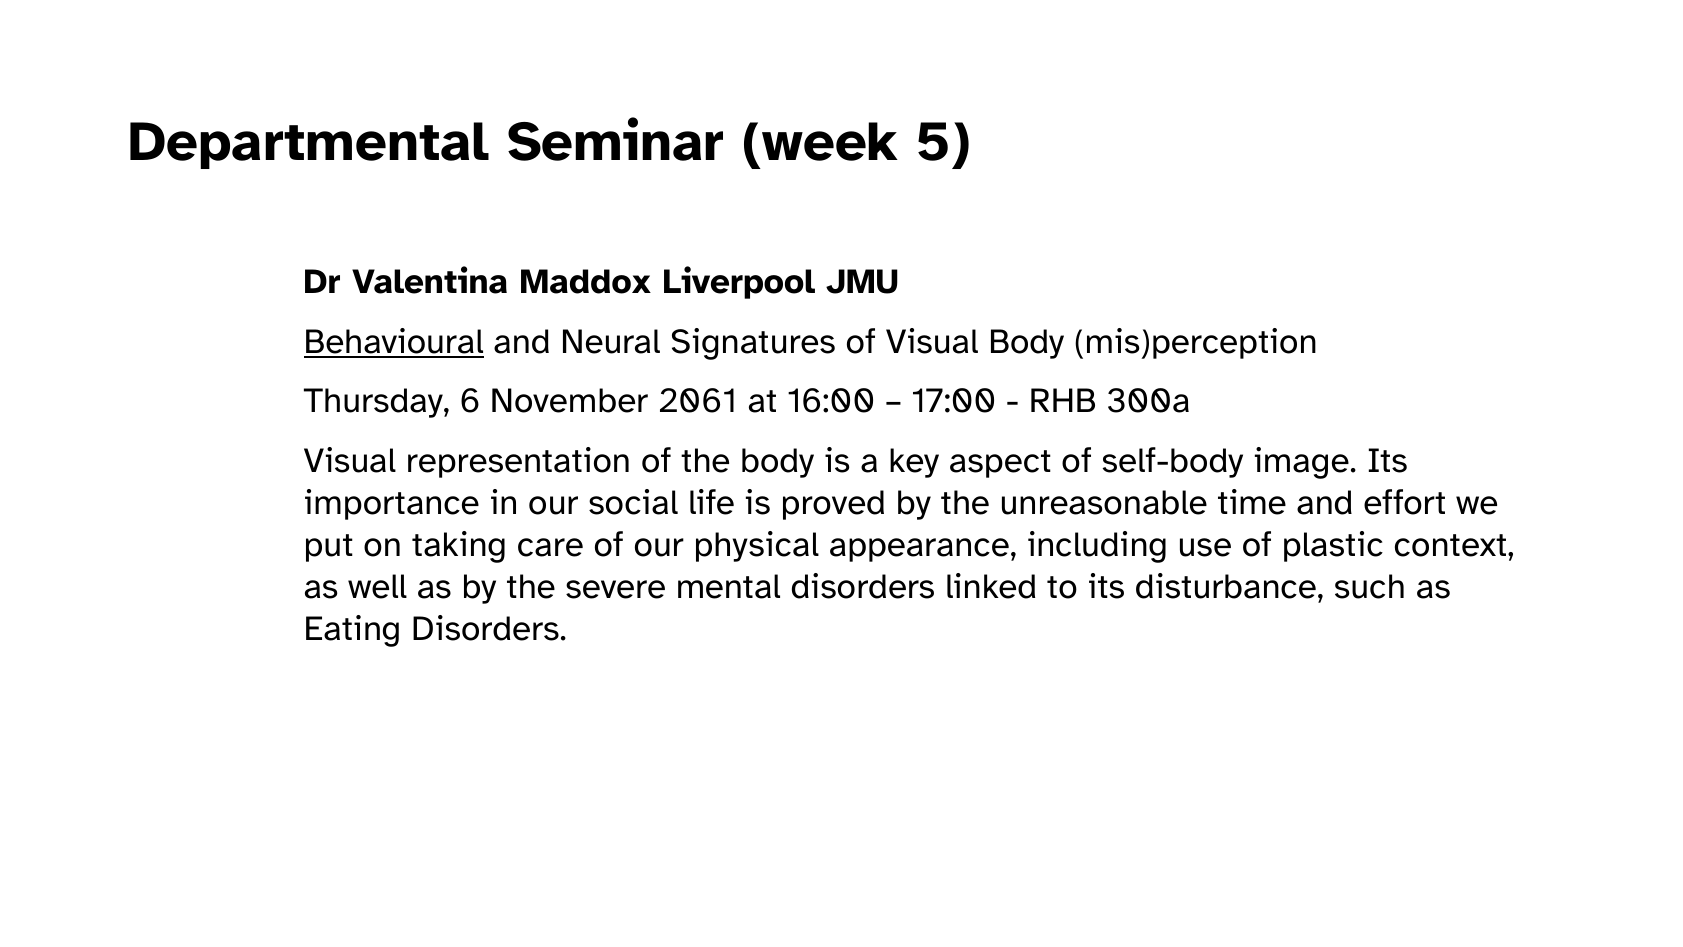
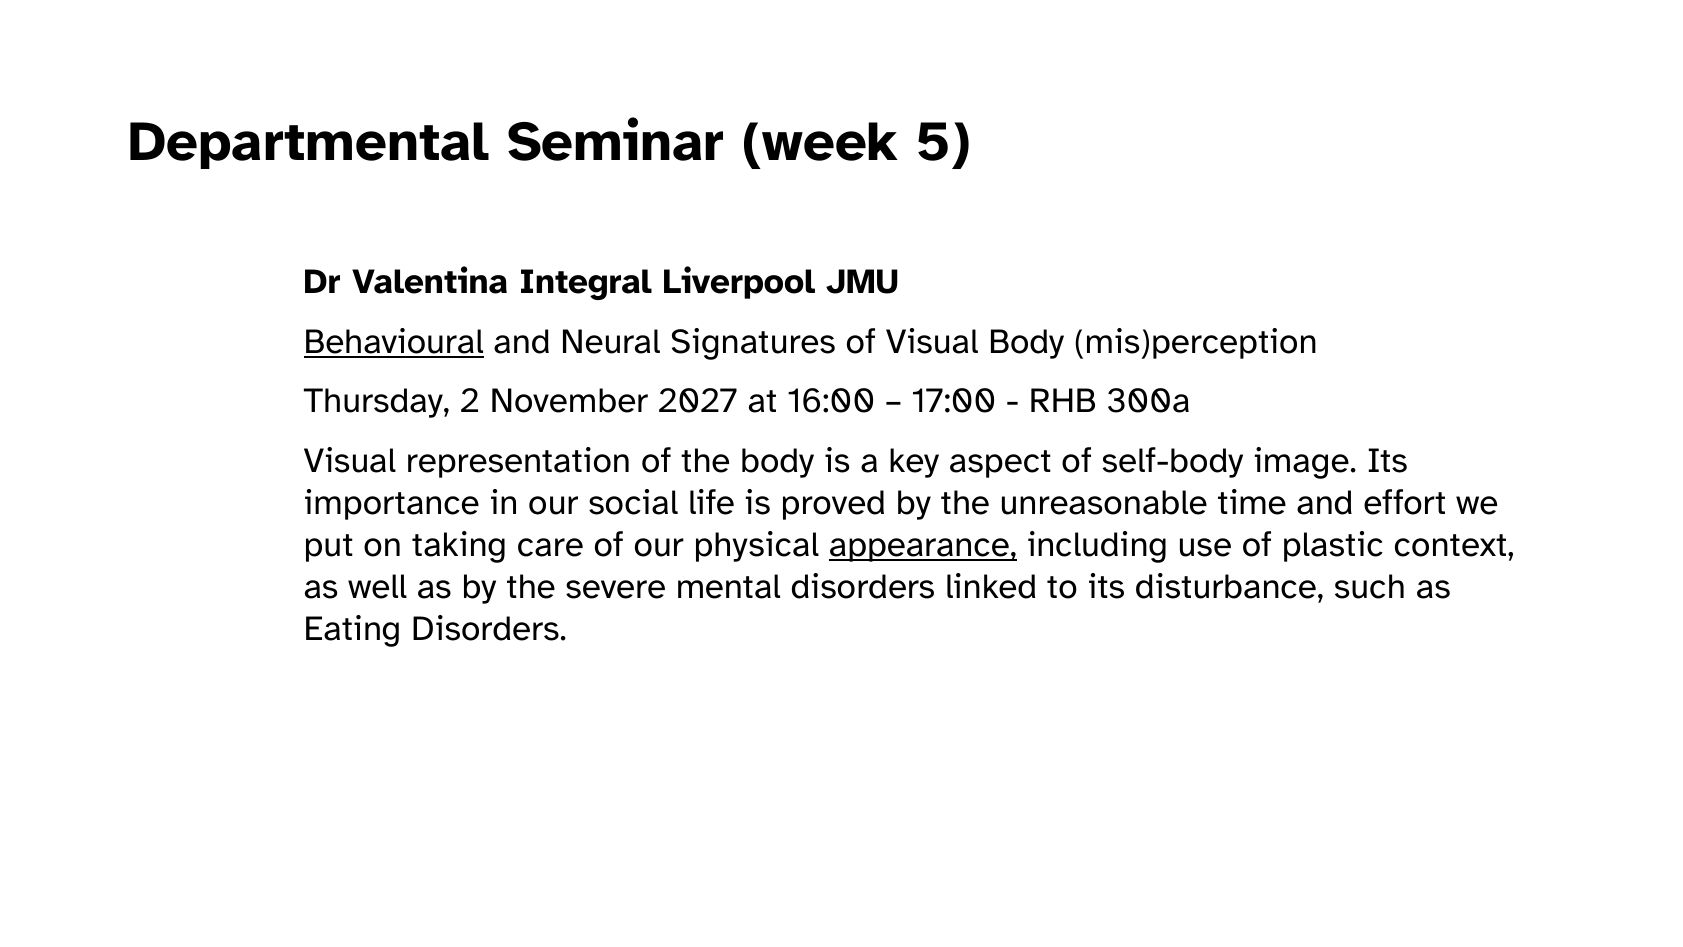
Maddox: Maddox -> Integral
6: 6 -> 2
2061: 2061 -> 2027
appearance underline: none -> present
